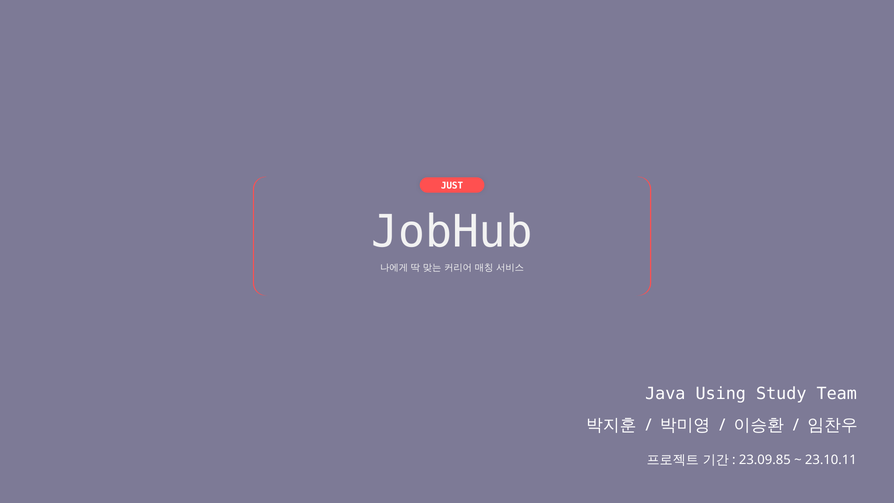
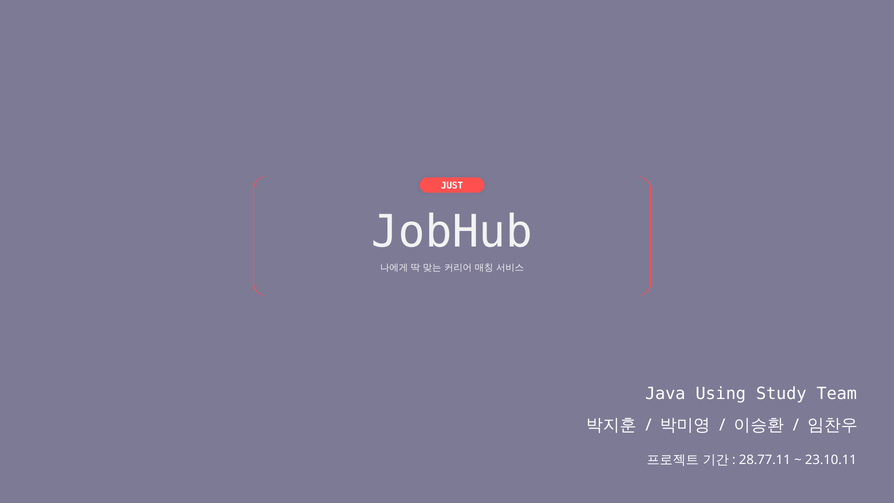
23.09.85: 23.09.85 -> 28.77.11
